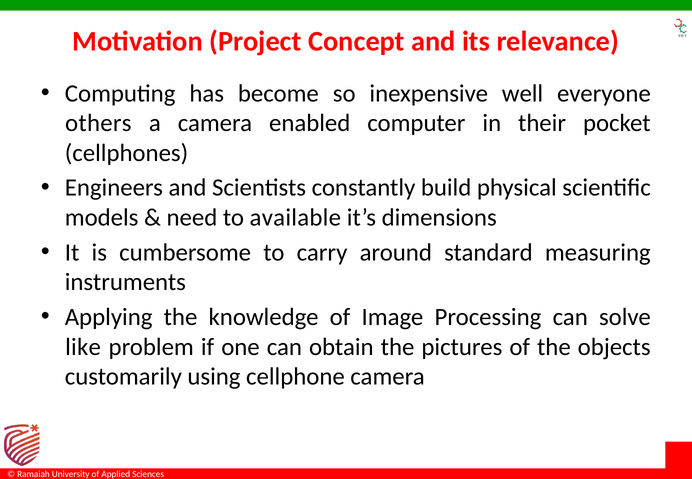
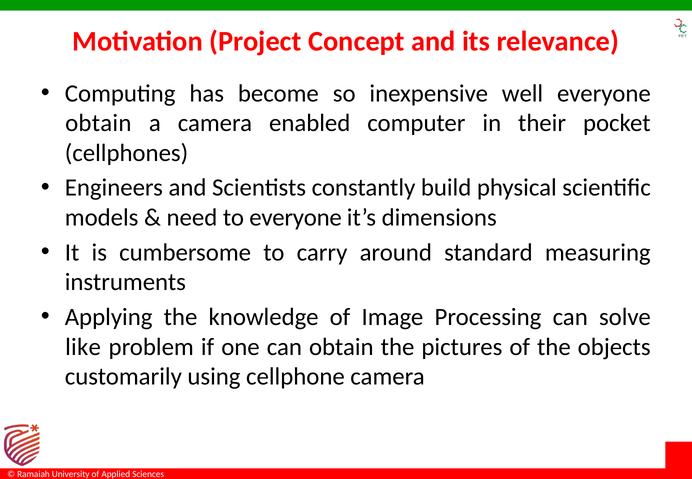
others at (98, 123): others -> obtain
to available: available -> everyone
